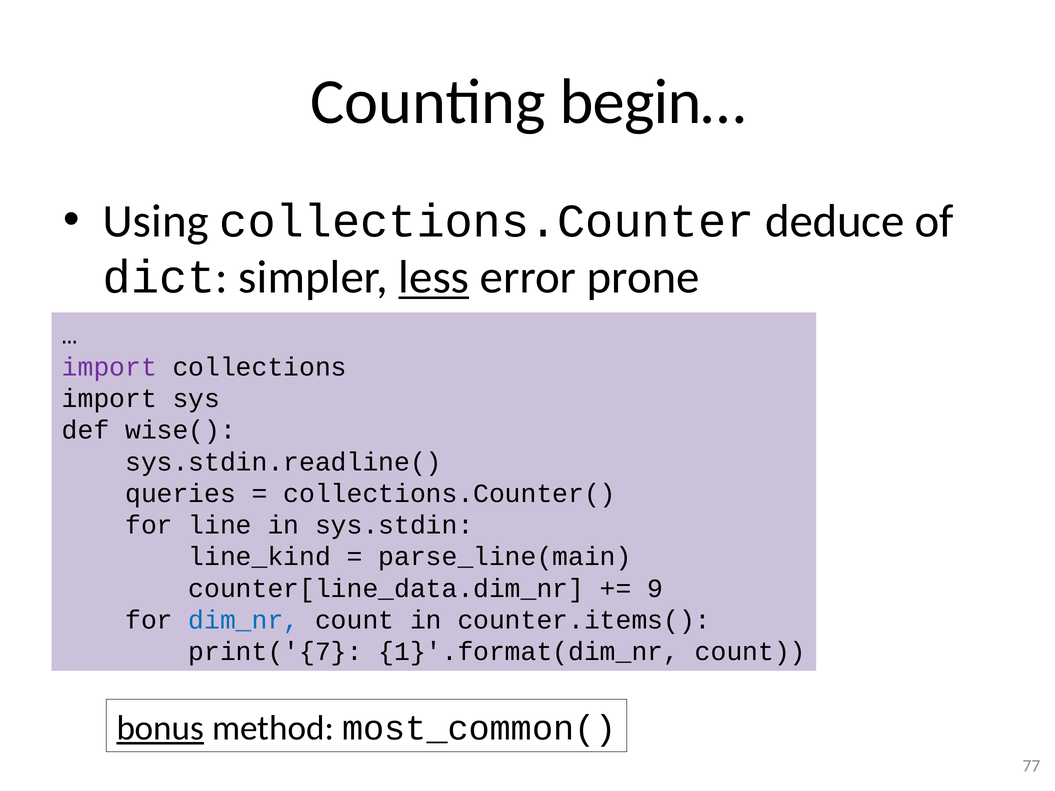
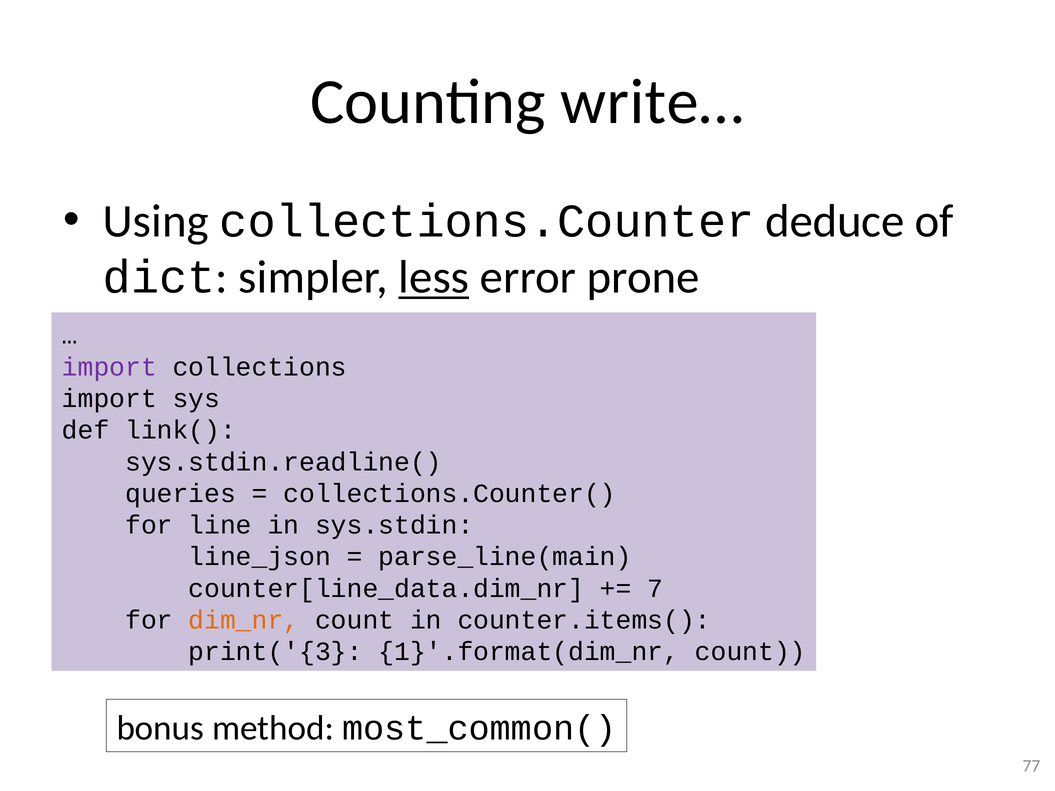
begin…: begin… -> write…
wise(: wise( -> link(
line_kind: line_kind -> line_json
9: 9 -> 7
dim_nr colour: blue -> orange
print('{7: print('{7 -> print('{3
bonus underline: present -> none
